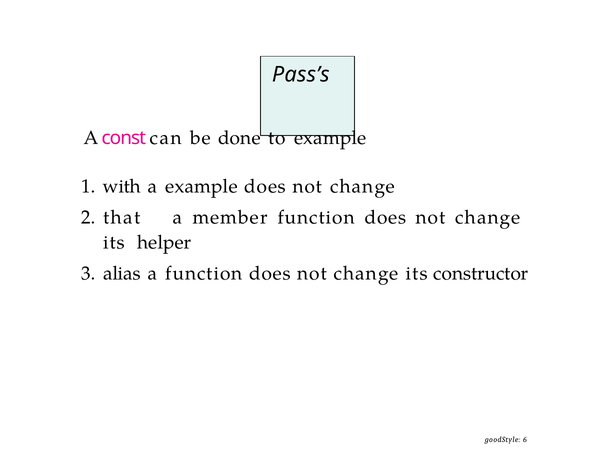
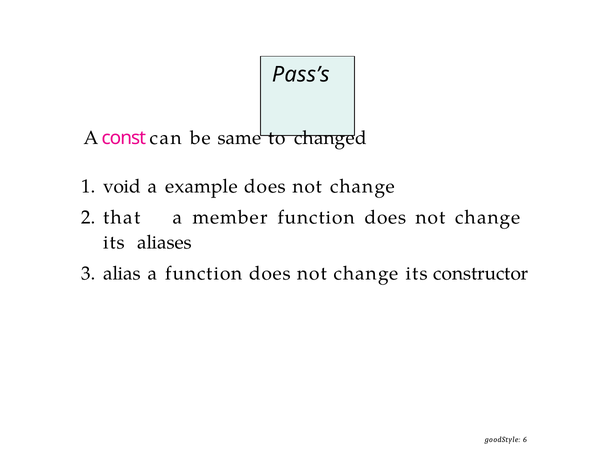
done: done -> same
to example: example -> changed
with: with -> void
helper: helper -> aliases
